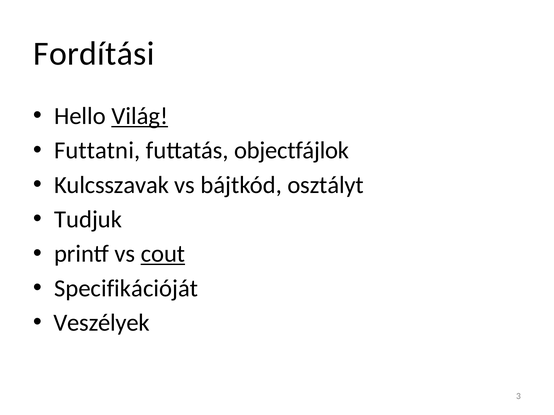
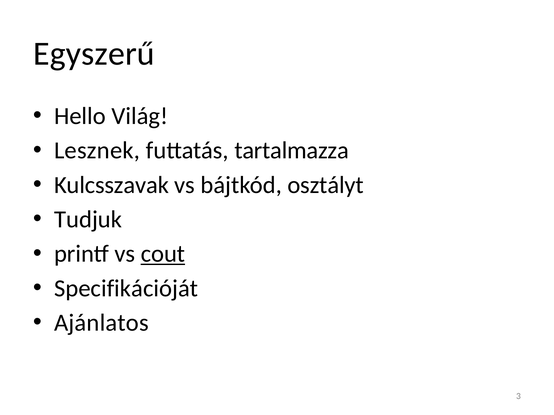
Fordítási: Fordítási -> Egyszerű
Világ underline: present -> none
Futtatni: Futtatni -> Lesznek
objectfájlok: objectfájlok -> tartalmazza
Veszélyek: Veszélyek -> Ajánlatos
